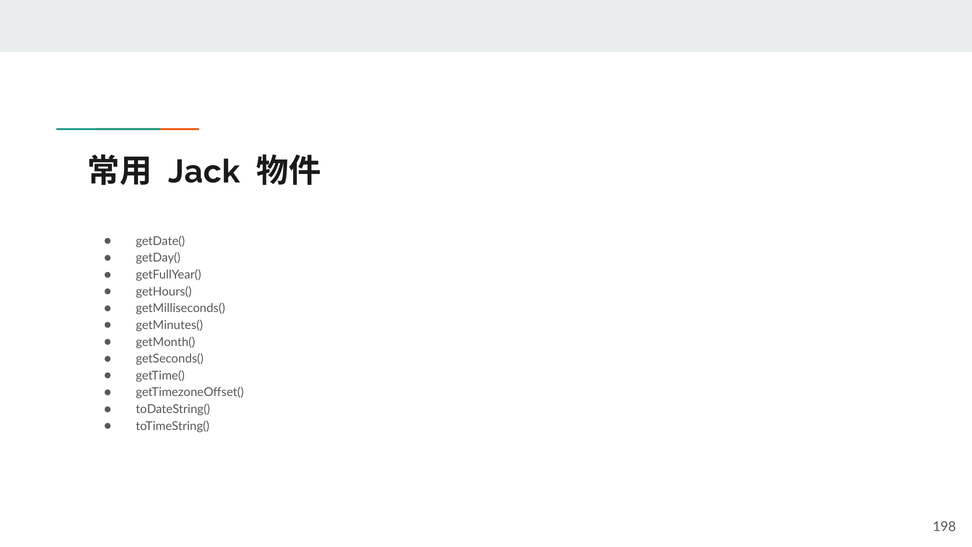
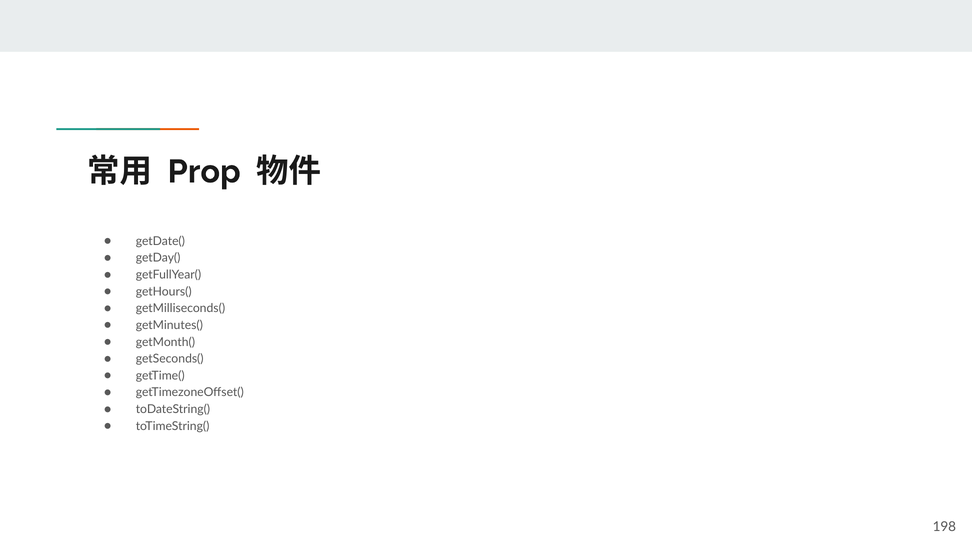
Jack: Jack -> Prop
